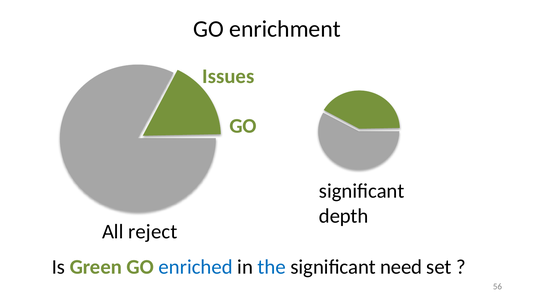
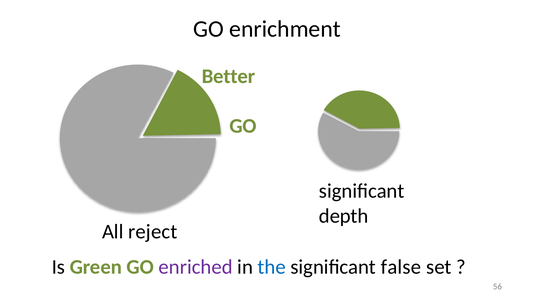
Issues: Issues -> Better
enriched colour: blue -> purple
need: need -> false
